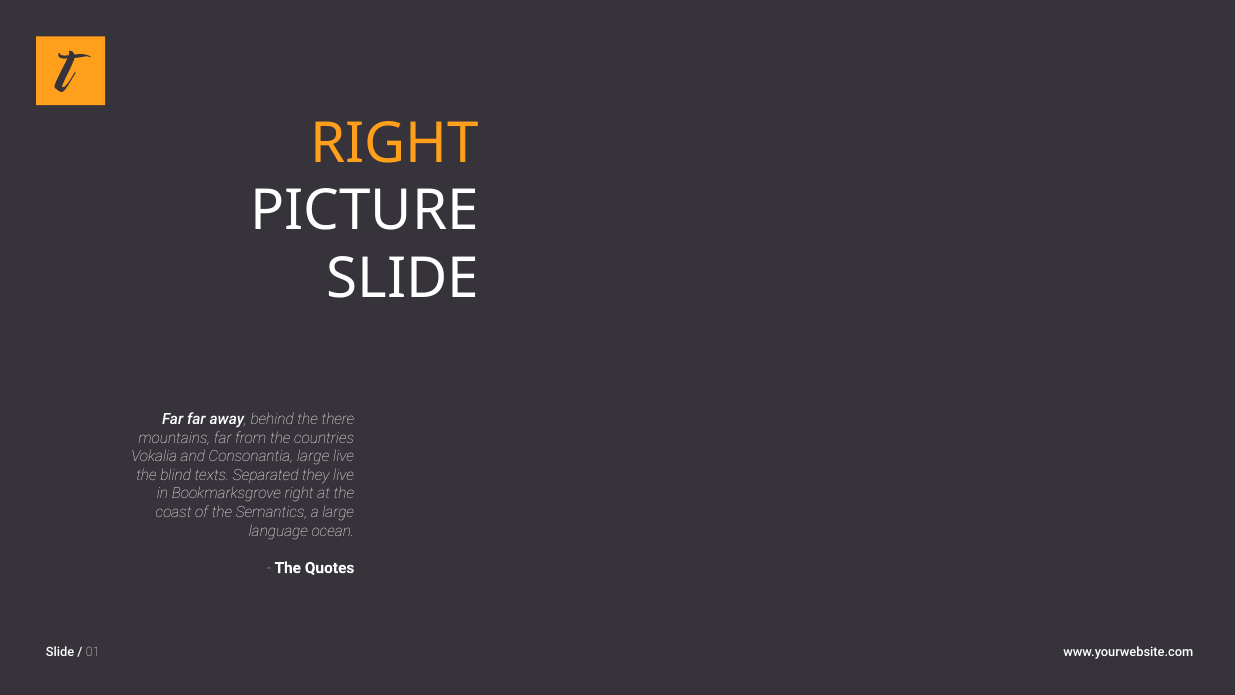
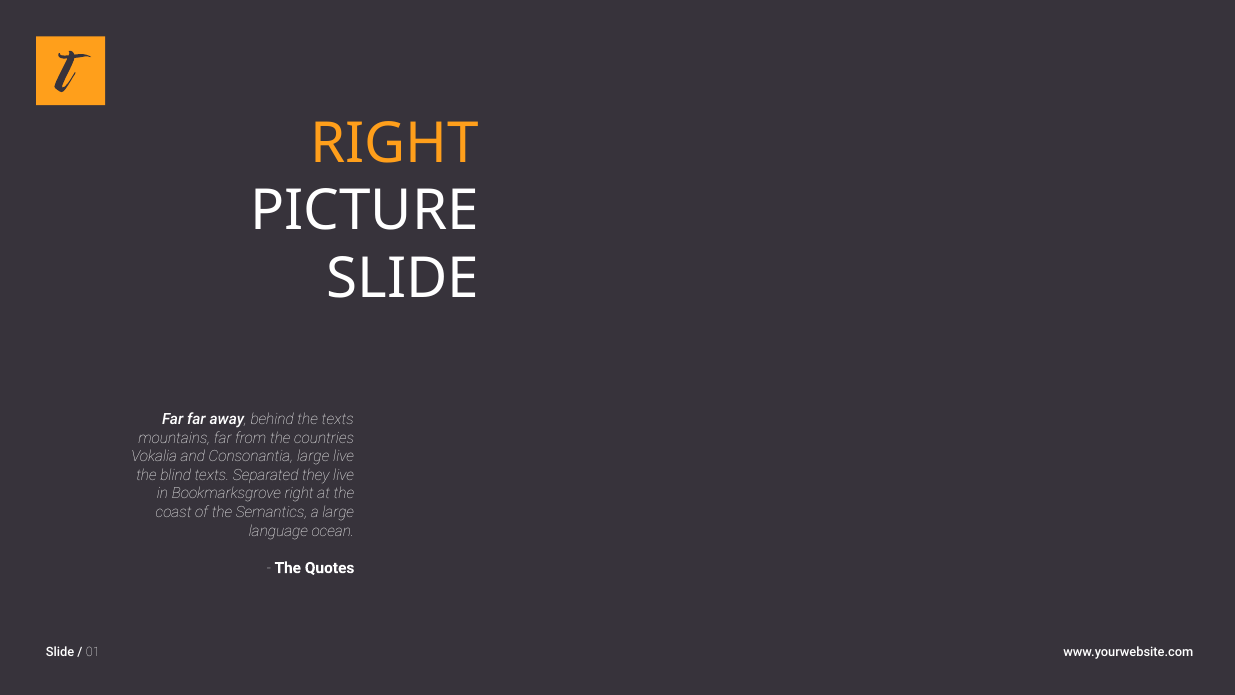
the there: there -> texts
